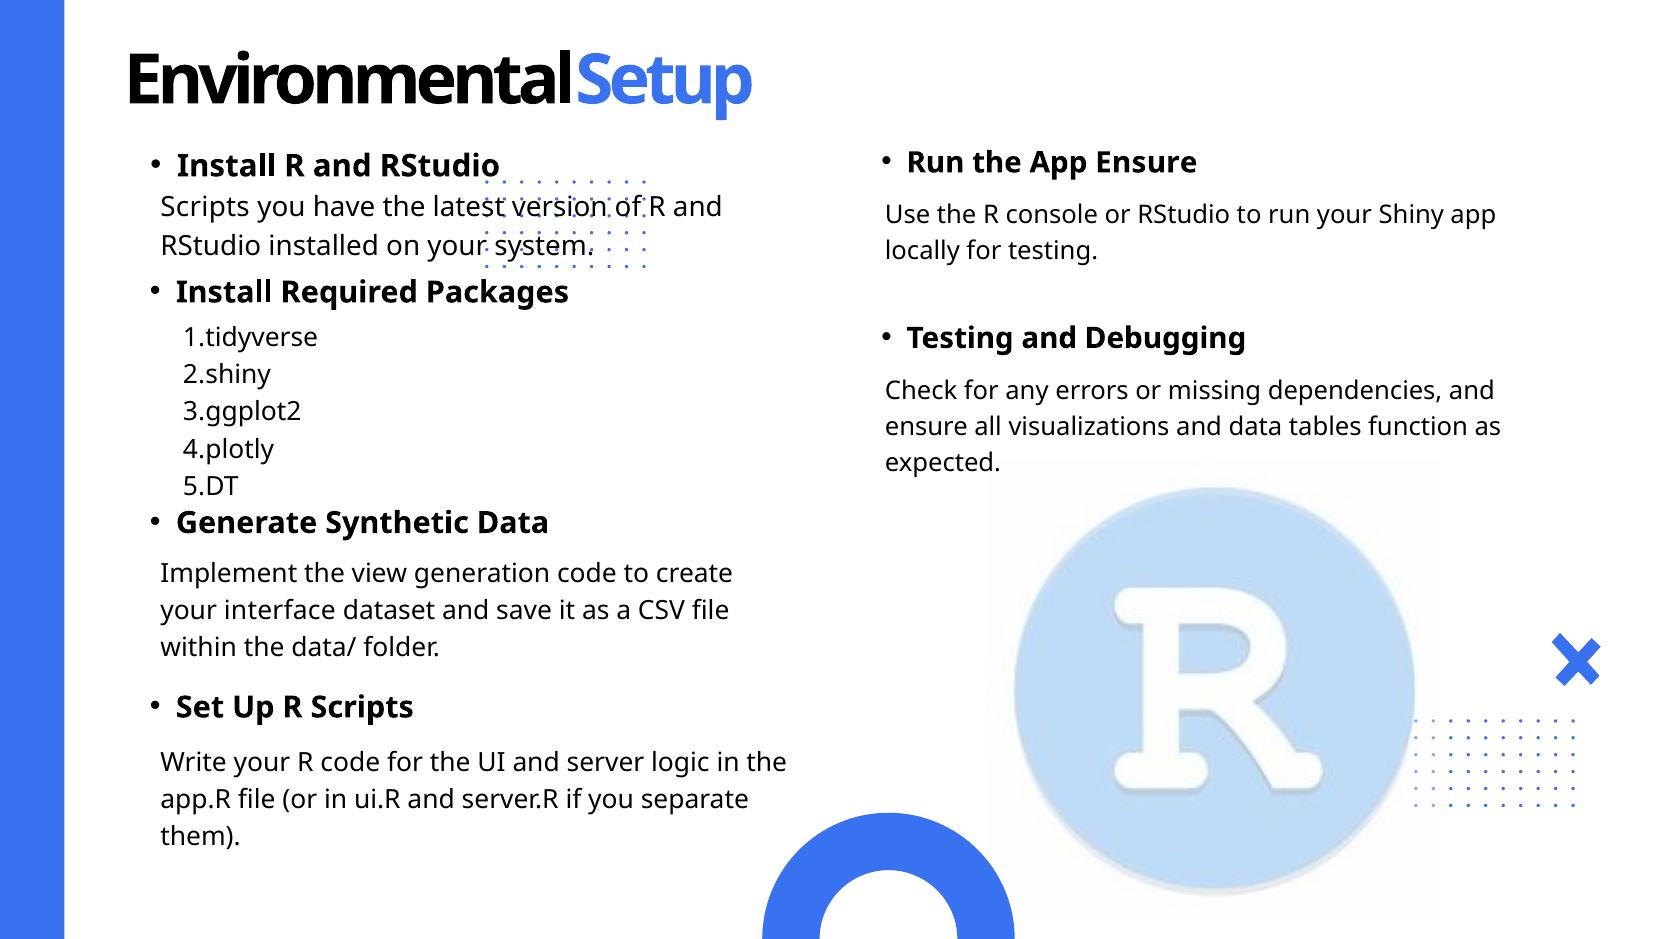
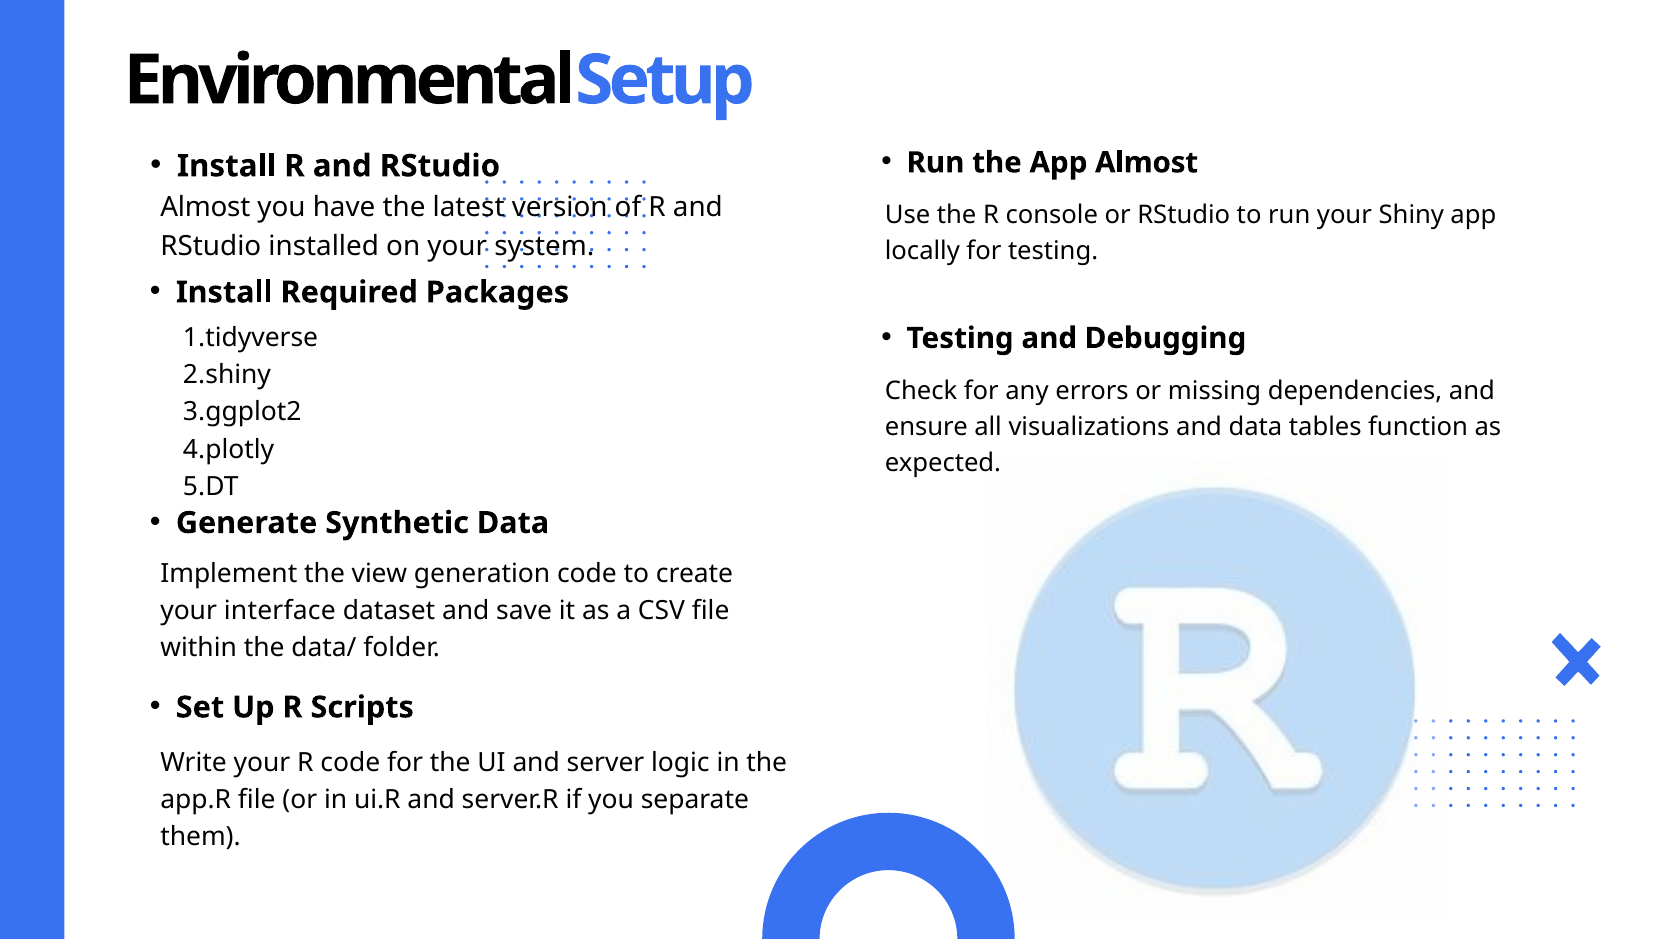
App Ensure: Ensure -> Almost
Scripts at (205, 207): Scripts -> Almost
